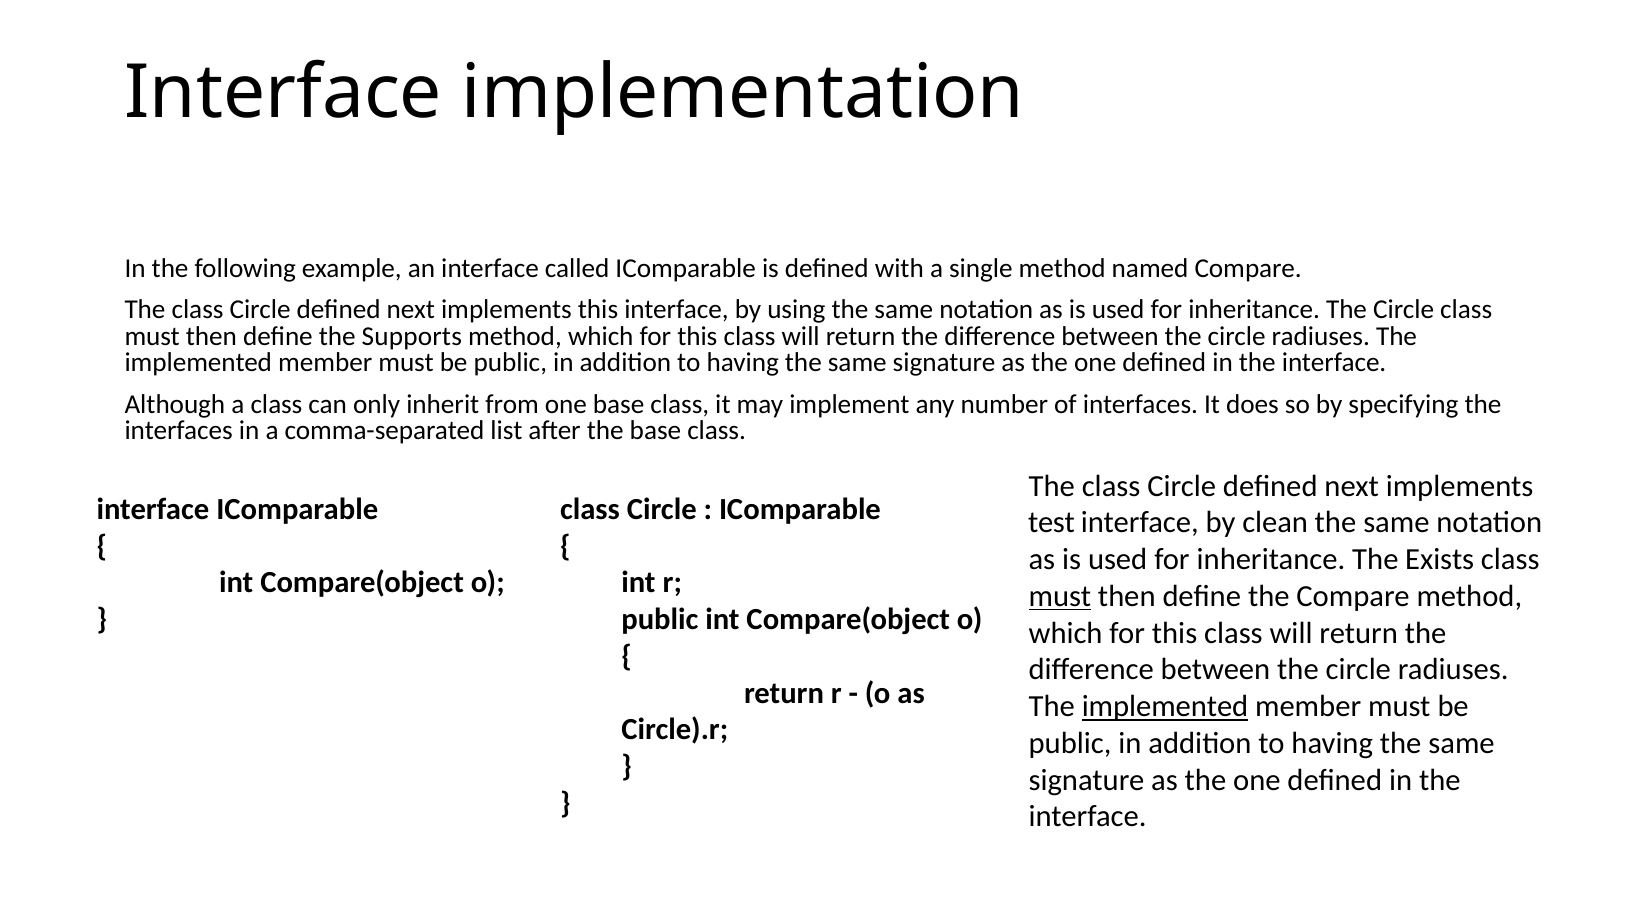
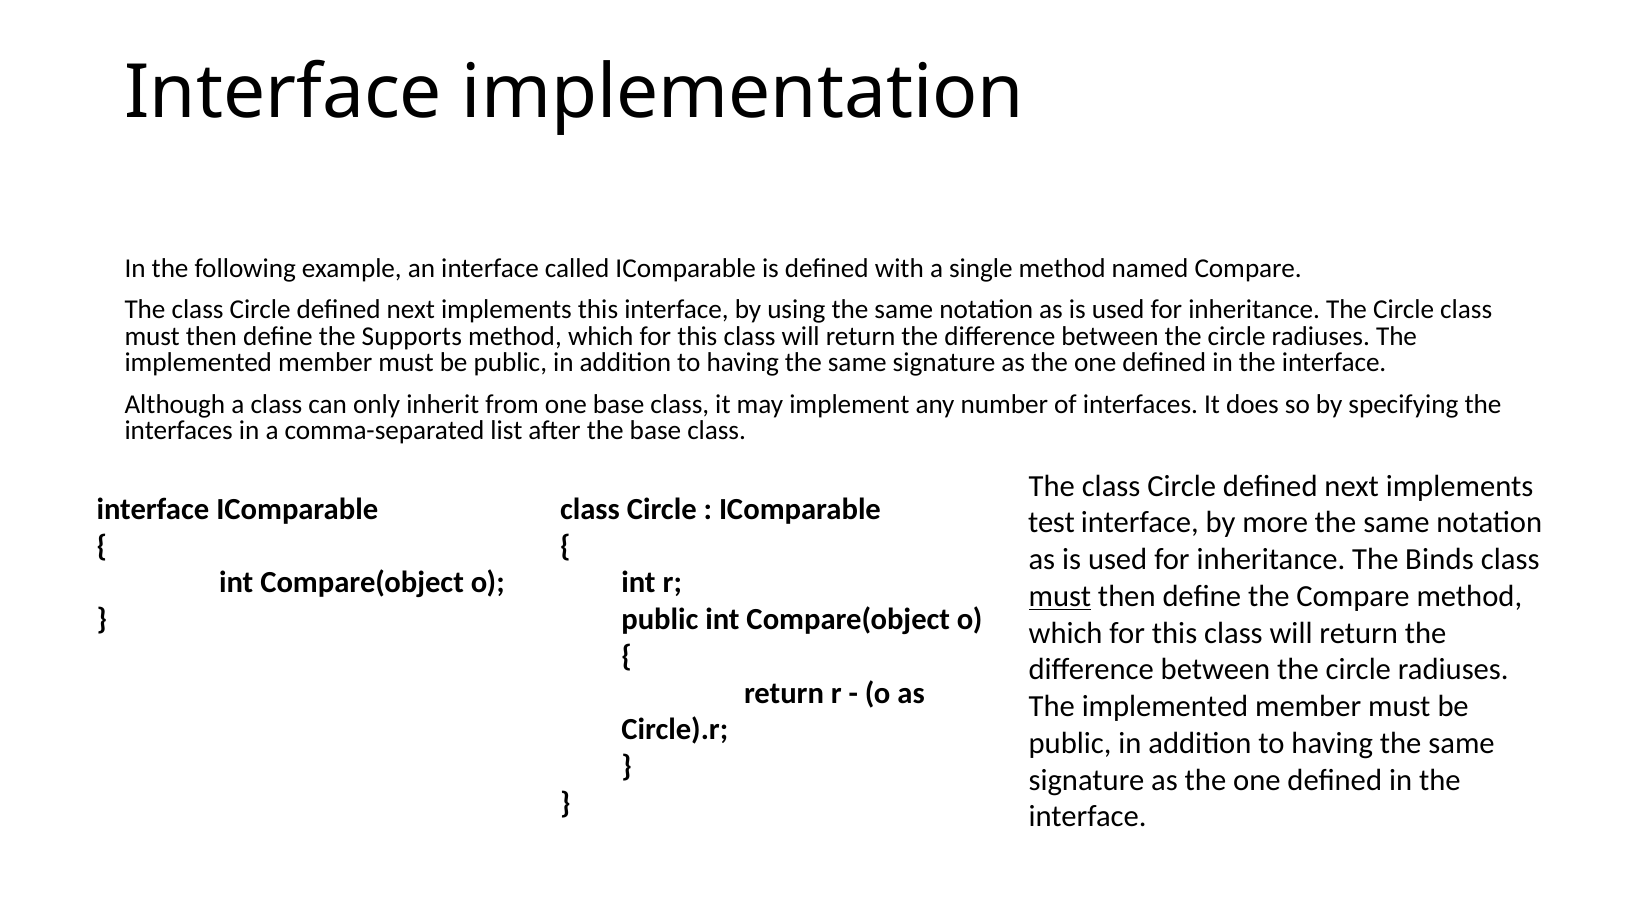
clean: clean -> more
Exists: Exists -> Binds
implemented at (1165, 707) underline: present -> none
